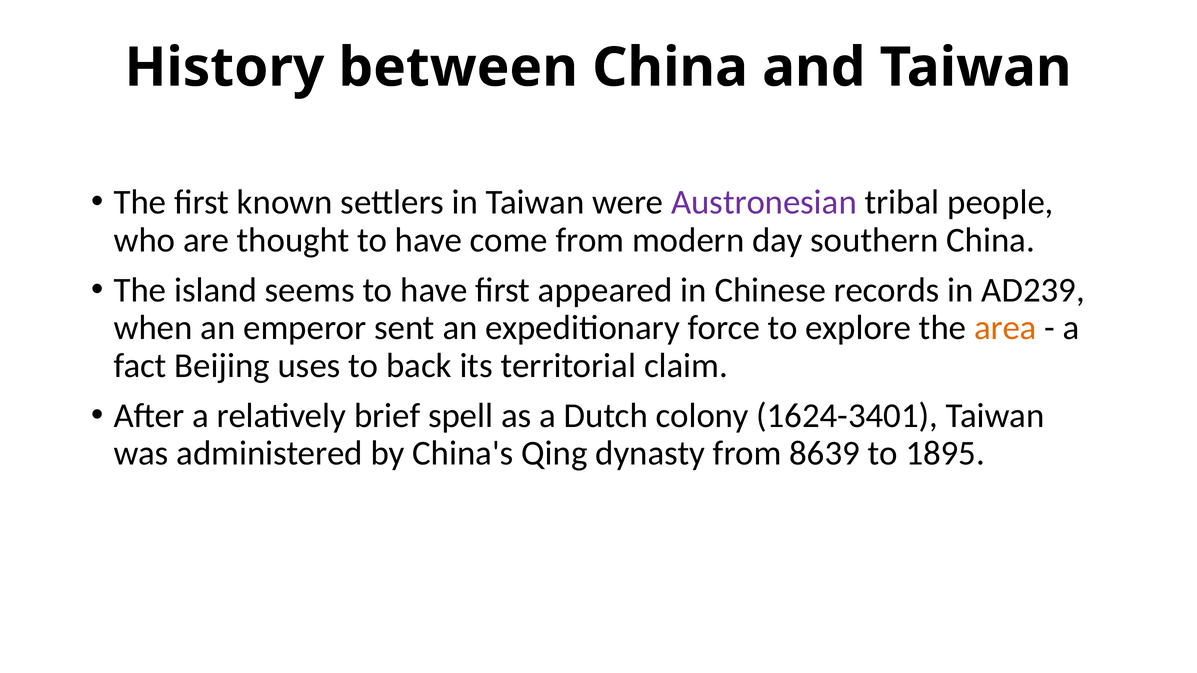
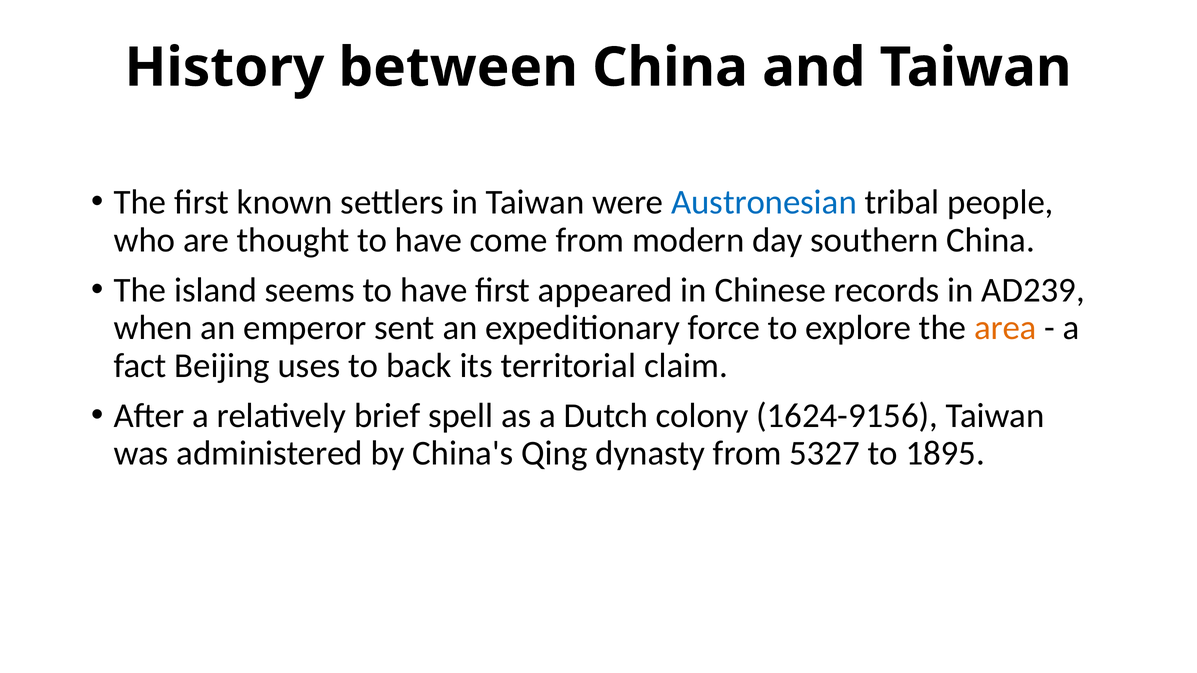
Austronesian colour: purple -> blue
1624-3401: 1624-3401 -> 1624-9156
8639: 8639 -> 5327
